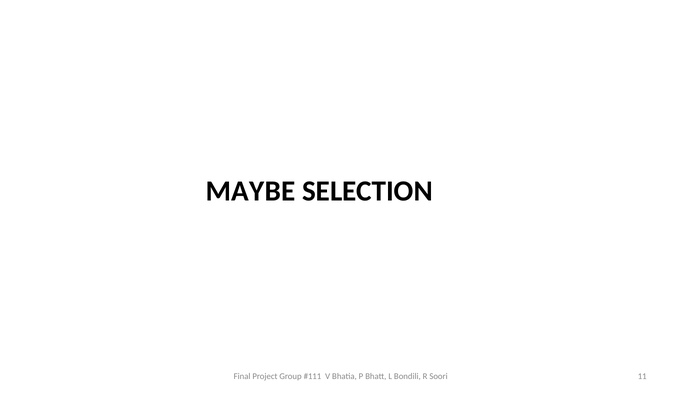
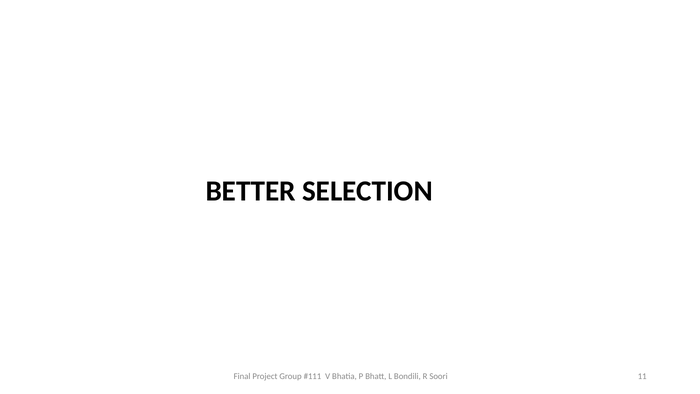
MAYBE: MAYBE -> BETTER
